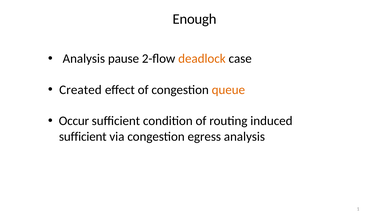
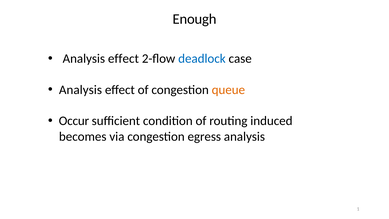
pause at (123, 59): pause -> effect
deadlock colour: orange -> blue
Created at (80, 90): Created -> Analysis
sufficient at (83, 136): sufficient -> becomes
